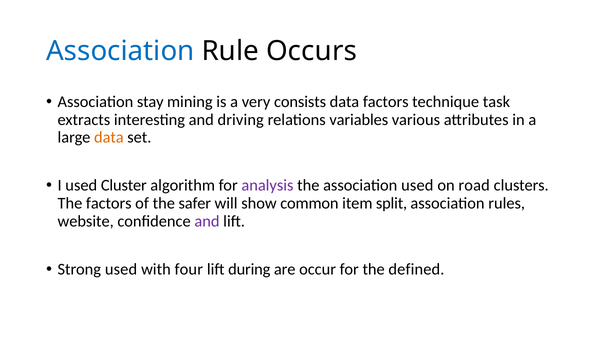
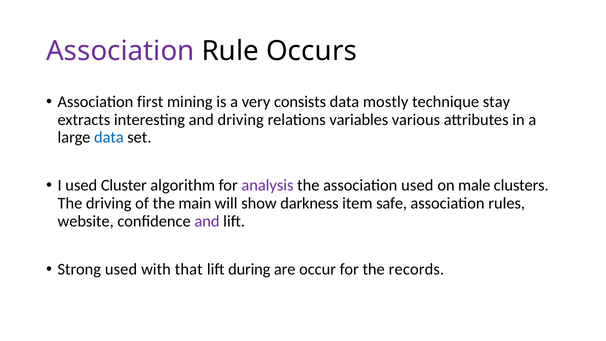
Association at (120, 51) colour: blue -> purple
stay: stay -> first
data factors: factors -> mostly
task: task -> stay
data at (109, 137) colour: orange -> blue
road: road -> male
The factors: factors -> driving
safer: safer -> main
common: common -> darkness
split: split -> safe
four: four -> that
defined: defined -> records
